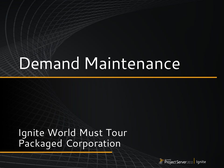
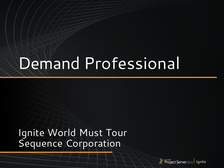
Maintenance: Maintenance -> Professional
Packaged: Packaged -> Sequence
